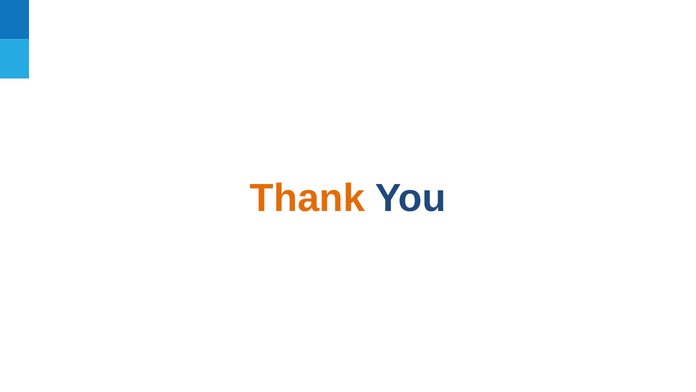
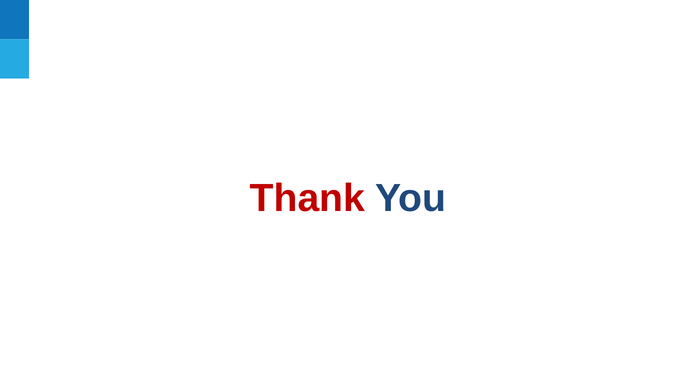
Thank colour: orange -> red
